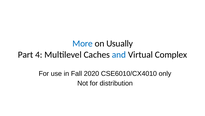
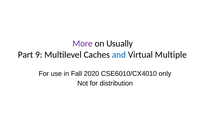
More colour: blue -> purple
4: 4 -> 9
Complex: Complex -> Multiple
